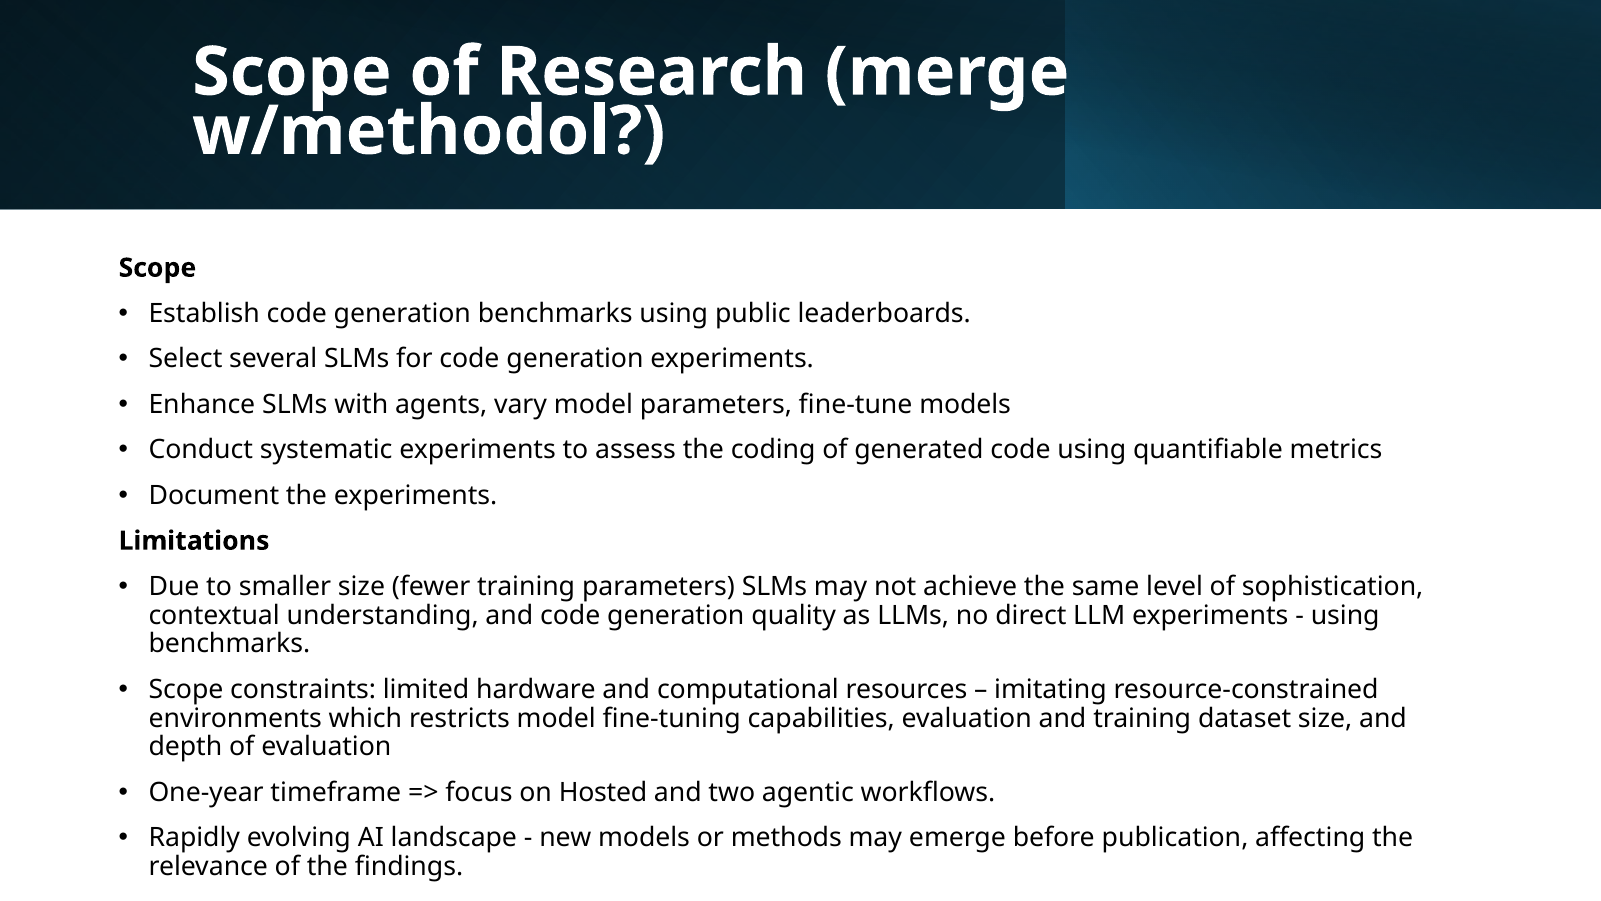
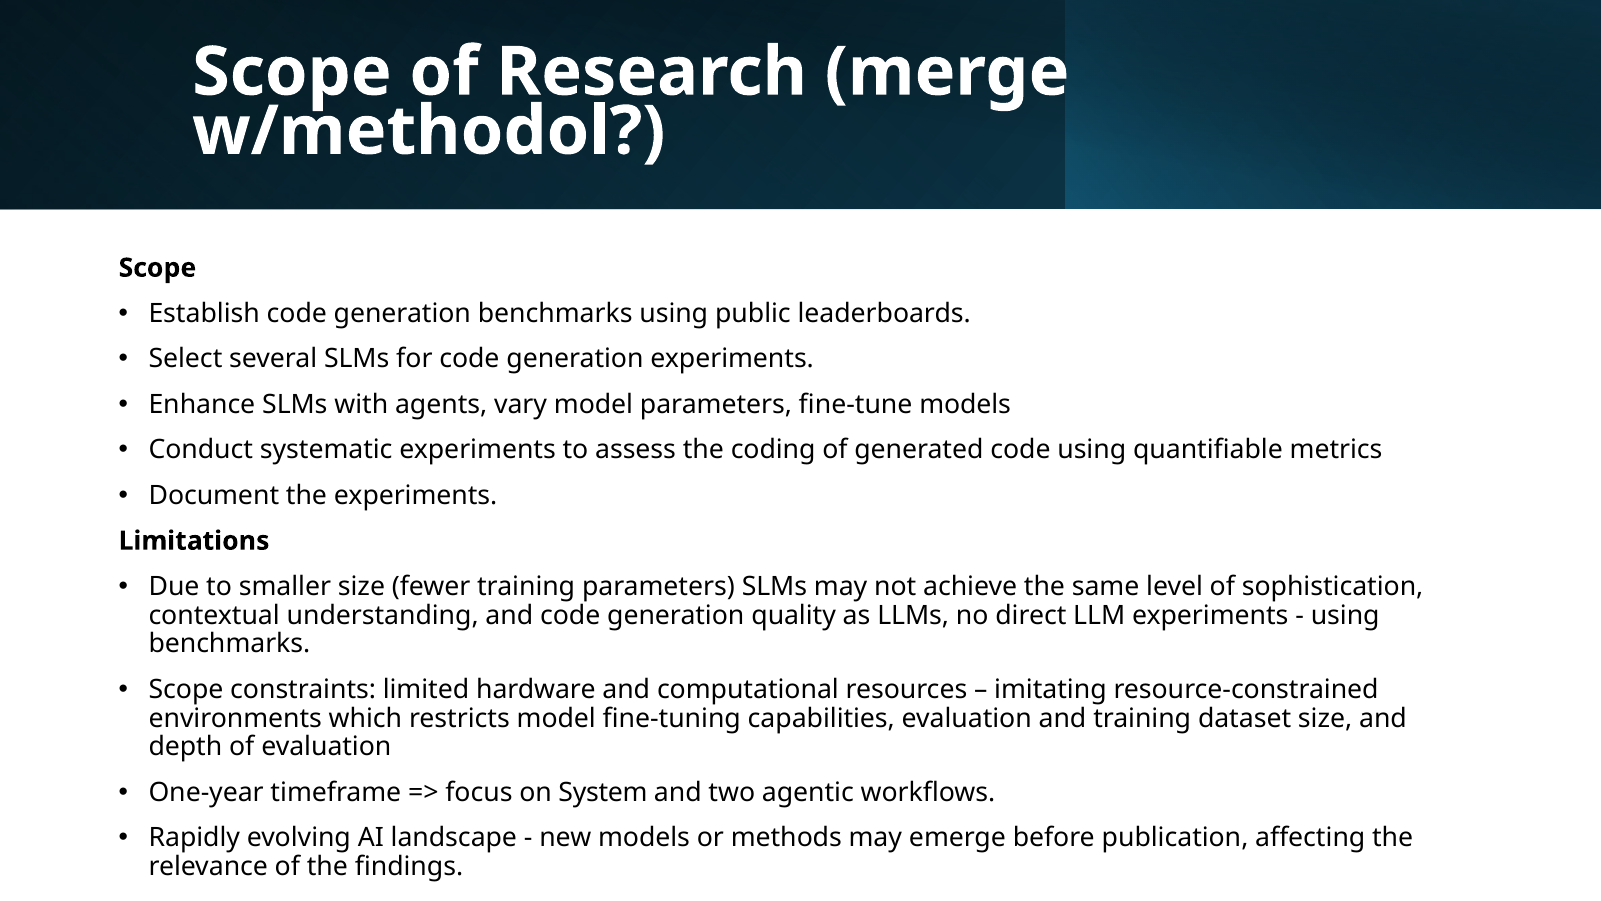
Hosted: Hosted -> System
